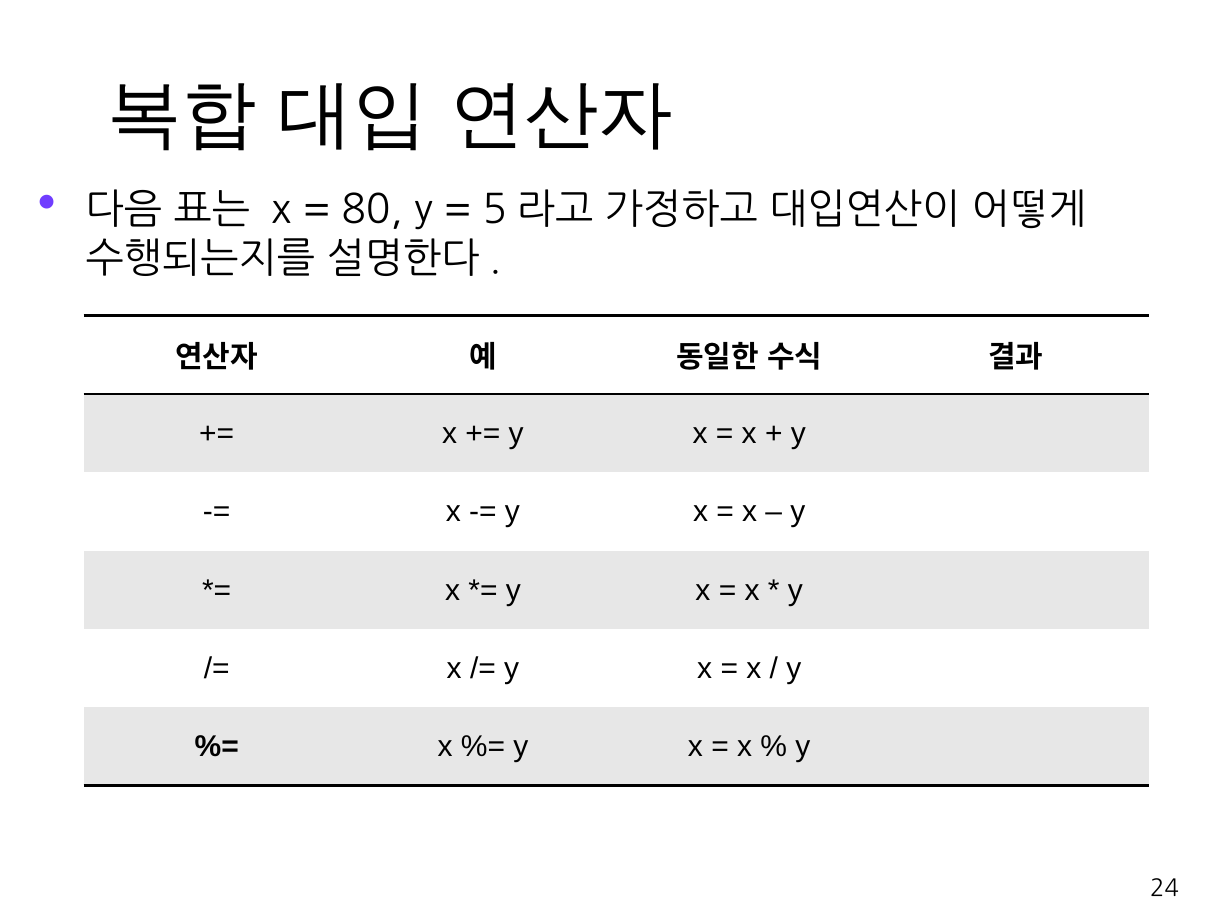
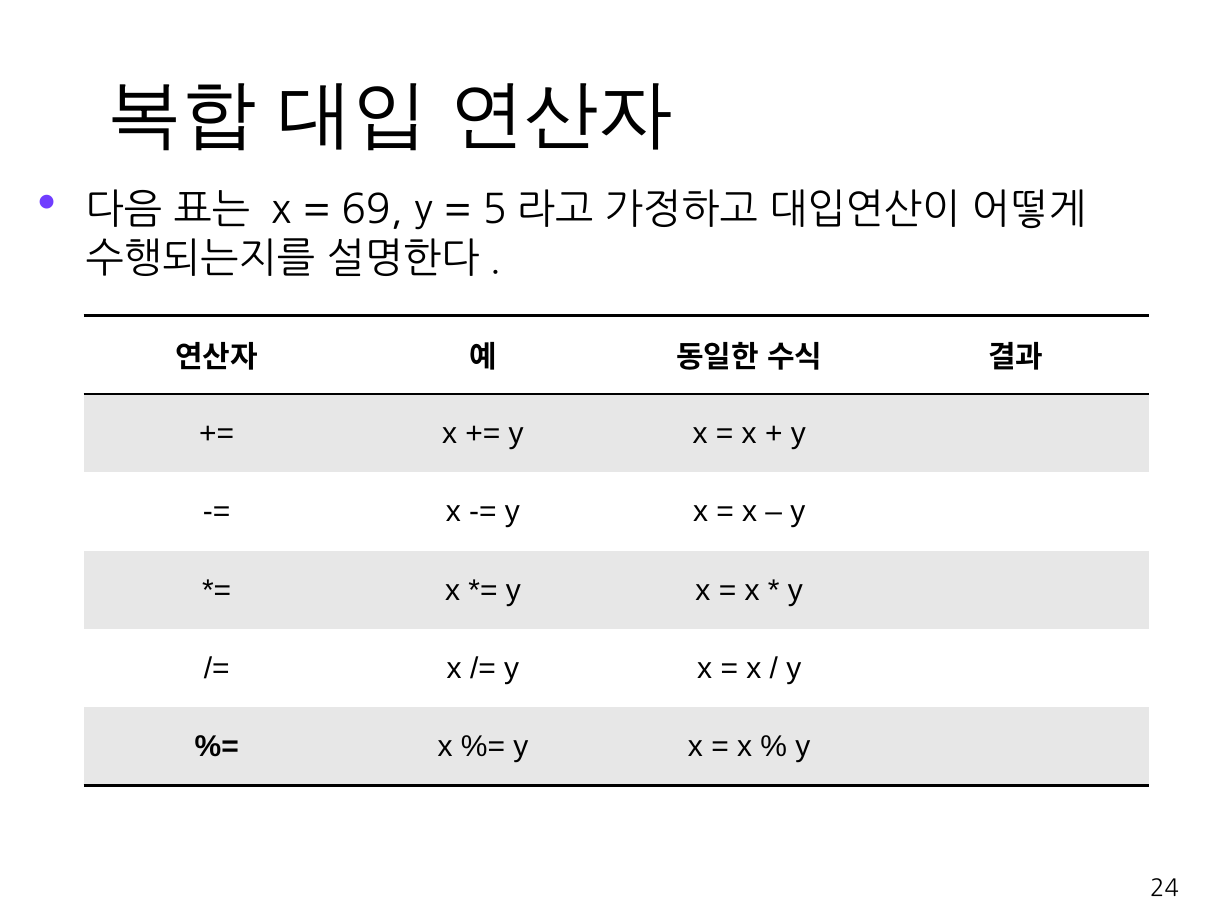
80: 80 -> 69
